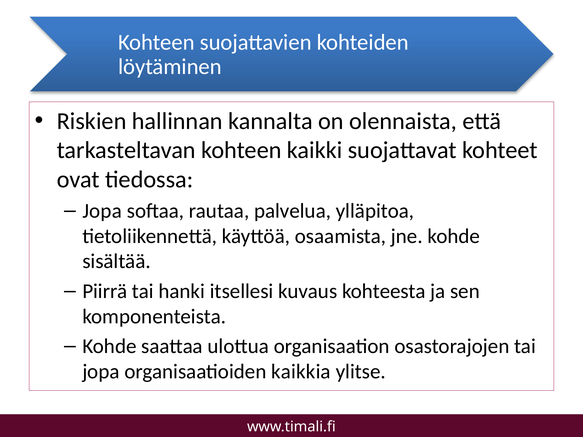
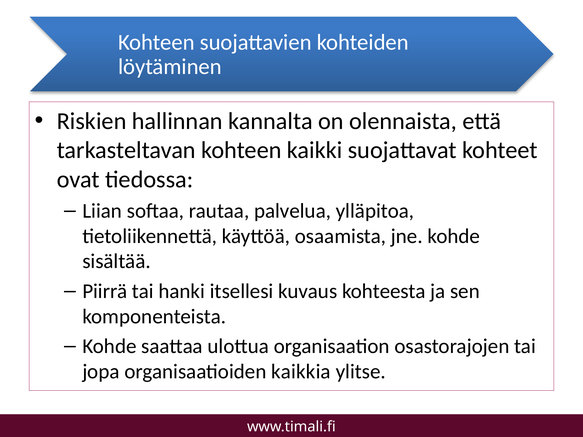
Jopa at (102, 211): Jopa -> Liian
